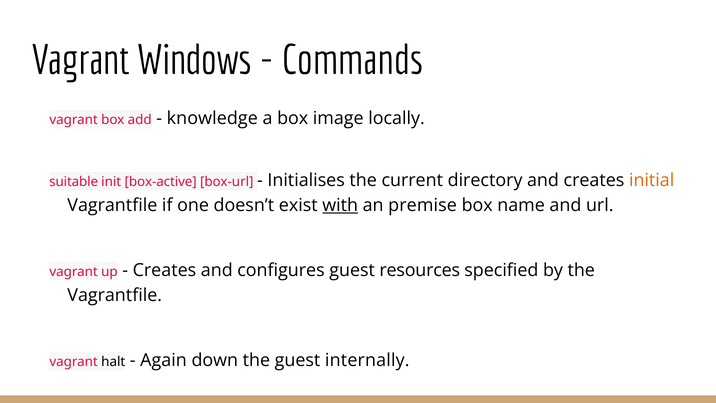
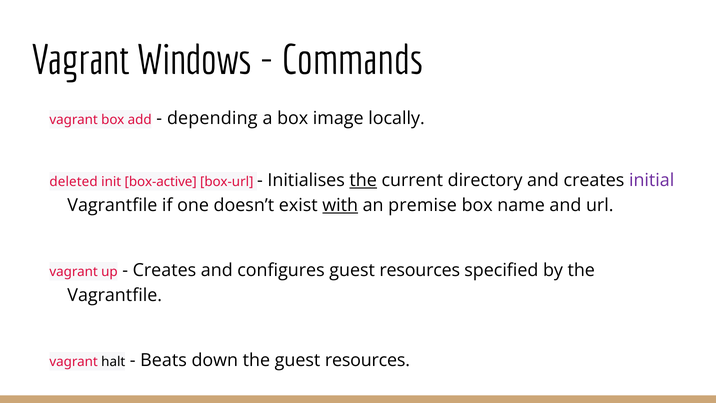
knowledge: knowledge -> depending
suitable: suitable -> deleted
the at (363, 180) underline: none -> present
initial colour: orange -> purple
Again: Again -> Beats
the guest internally: internally -> resources
